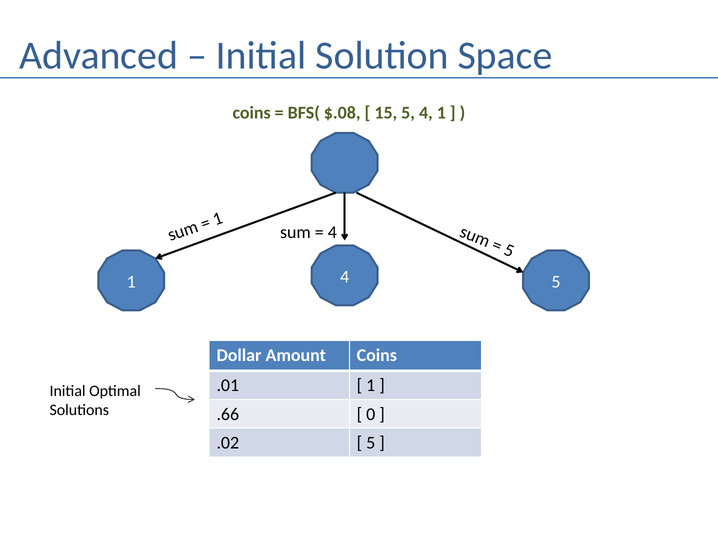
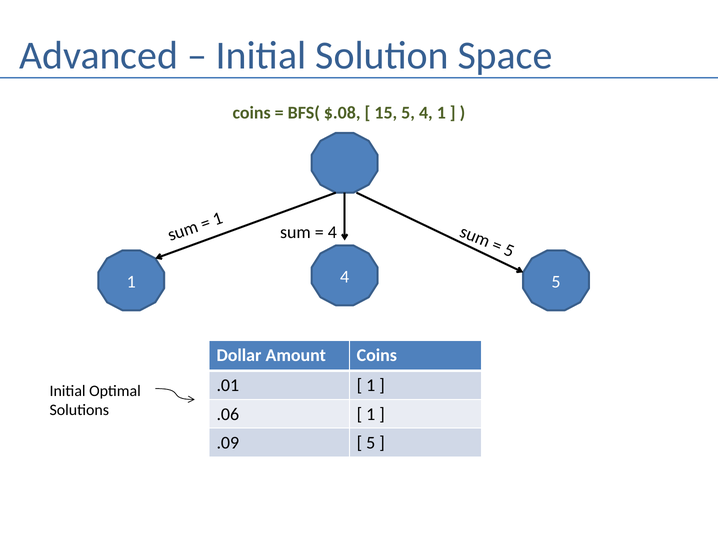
.66: .66 -> .06
0 at (371, 414): 0 -> 1
.02: .02 -> .09
